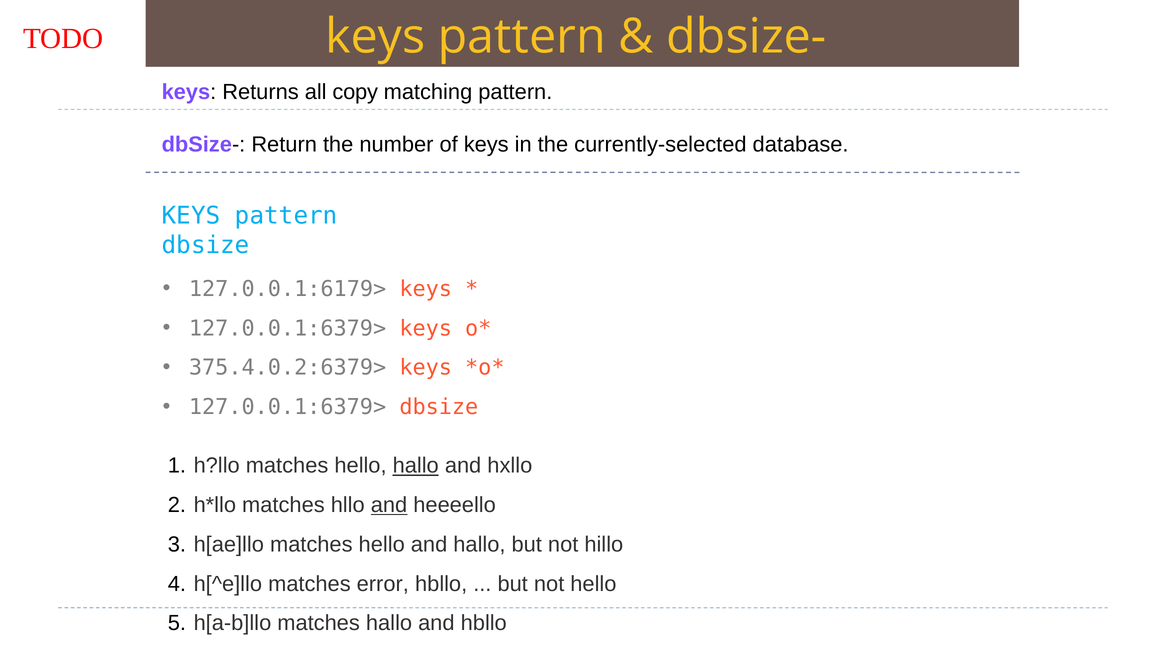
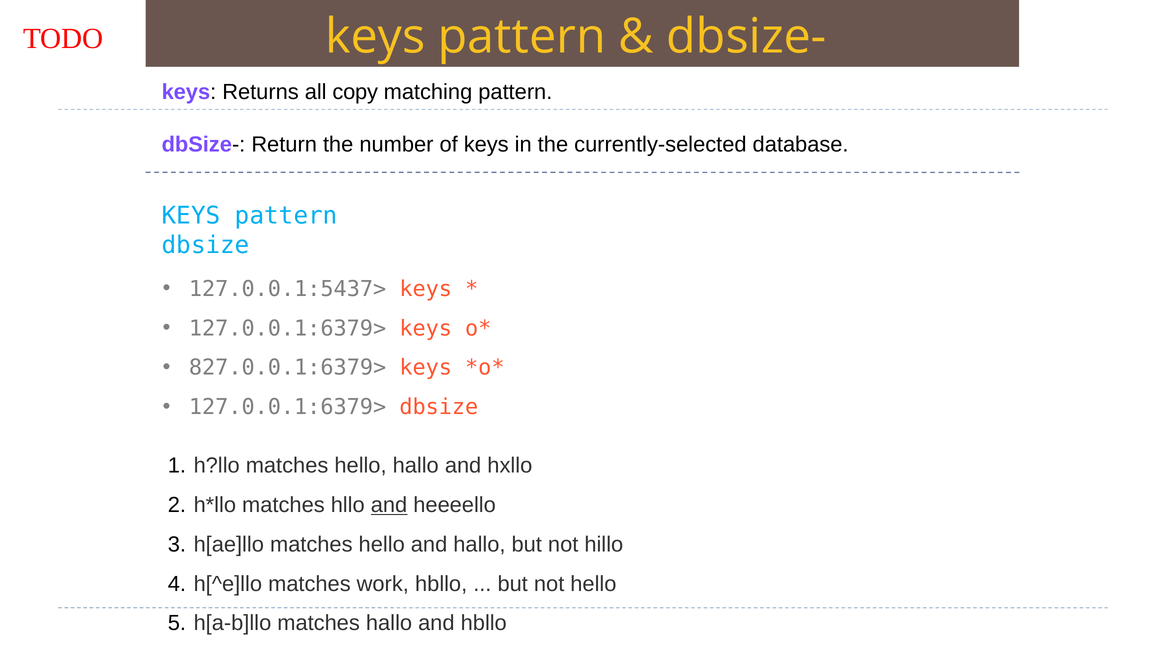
127.0.0.1:6179>: 127.0.0.1:6179> -> 127.0.0.1:5437>
375.4.0.2:6379>: 375.4.0.2:6379> -> 827.0.0.1:6379>
hallo at (416, 466) underline: present -> none
error: error -> work
